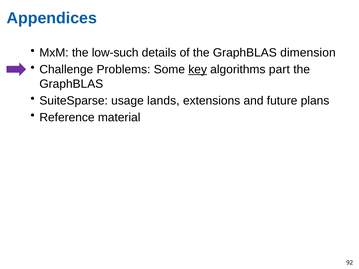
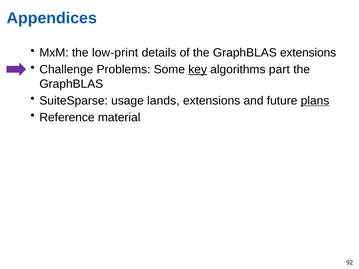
low-such: low-such -> low-print
GraphBLAS dimension: dimension -> extensions
plans underline: none -> present
